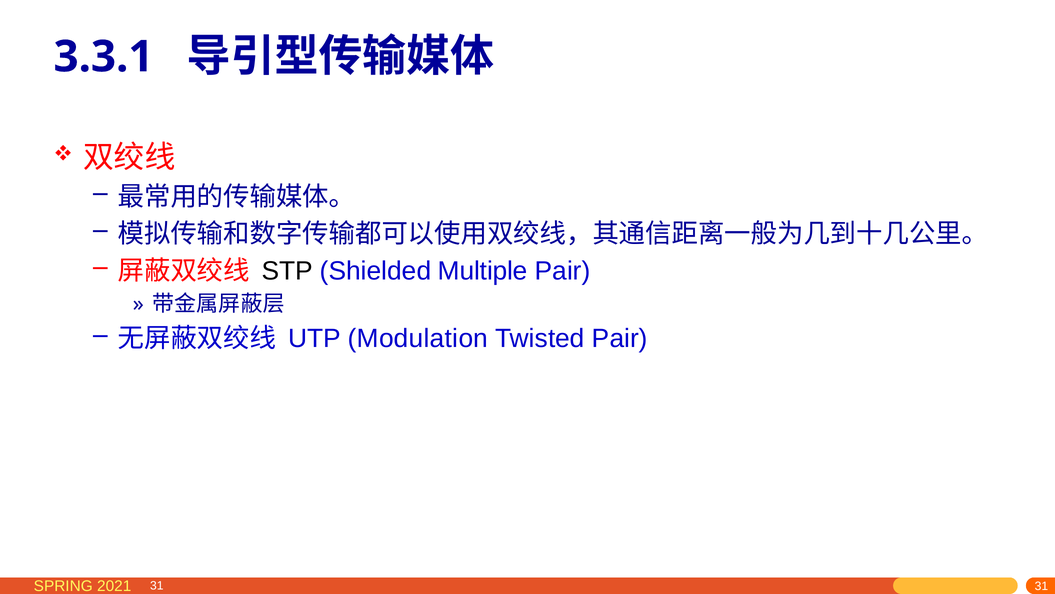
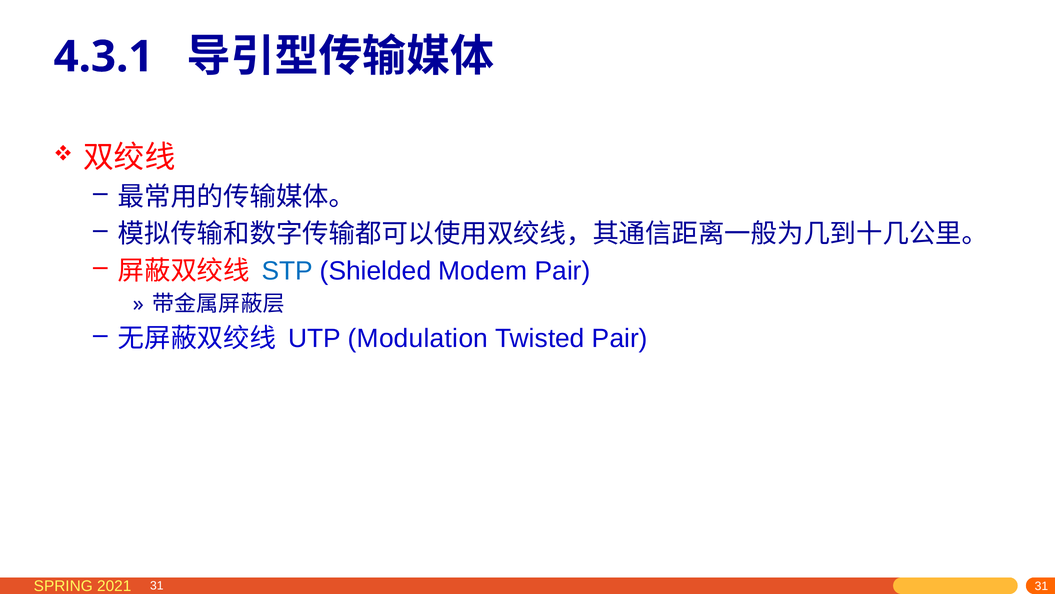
3.3.1: 3.3.1 -> 4.3.1
STP colour: black -> blue
Multiple: Multiple -> Modem
